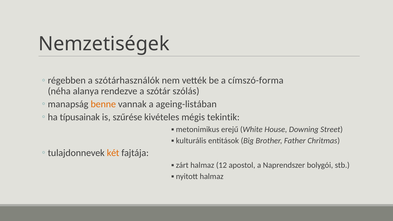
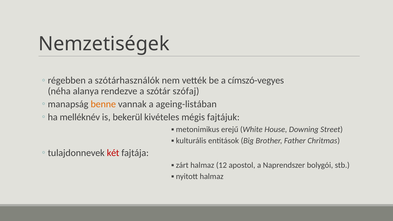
címszó-forma: címszó-forma -> címszó-vegyes
szólás: szólás -> szófaj
típusainak: típusainak -> melléknév
szűrése: szűrése -> bekerül
tekintik: tekintik -> fajtájuk
két colour: orange -> red
